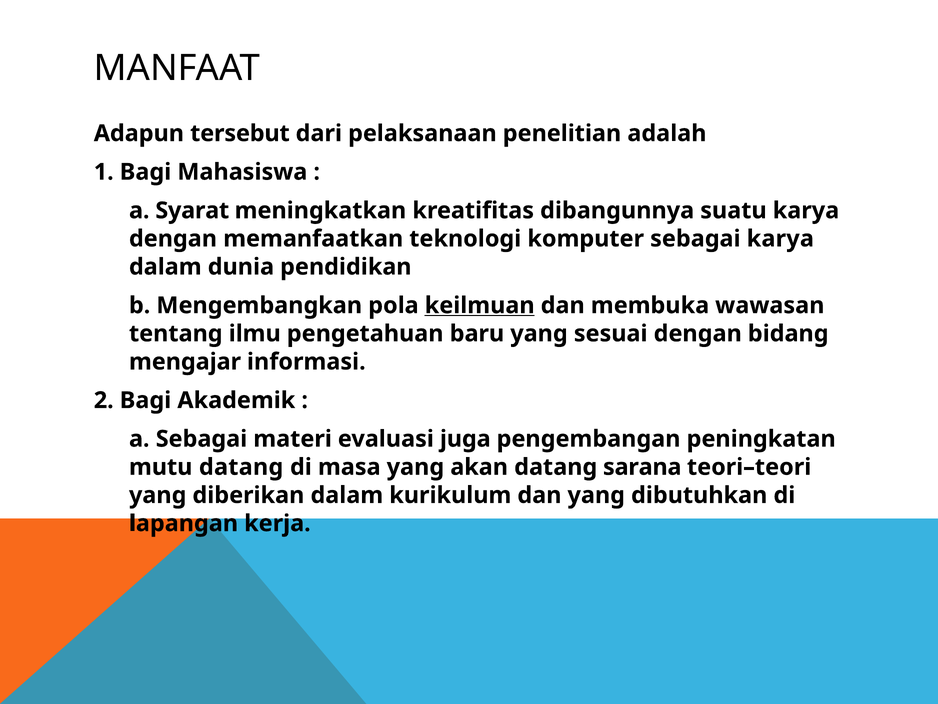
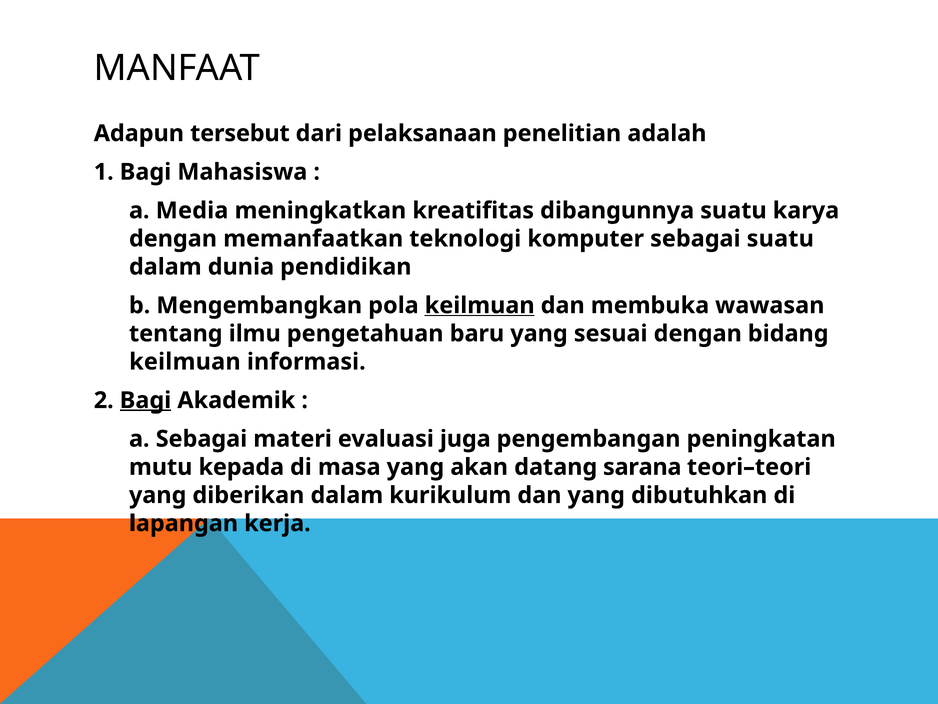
Syarat: Syarat -> Media
sebagai karya: karya -> suatu
mengajar at (185, 362): mengajar -> keilmuan
Bagi at (145, 400) underline: none -> present
mutu datang: datang -> kepada
